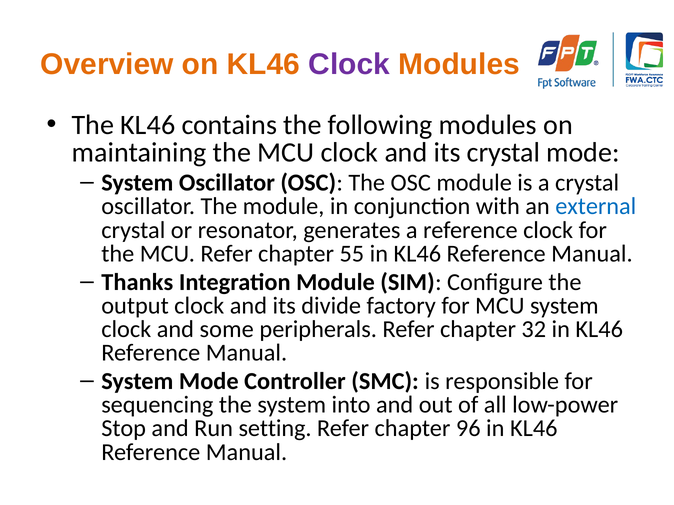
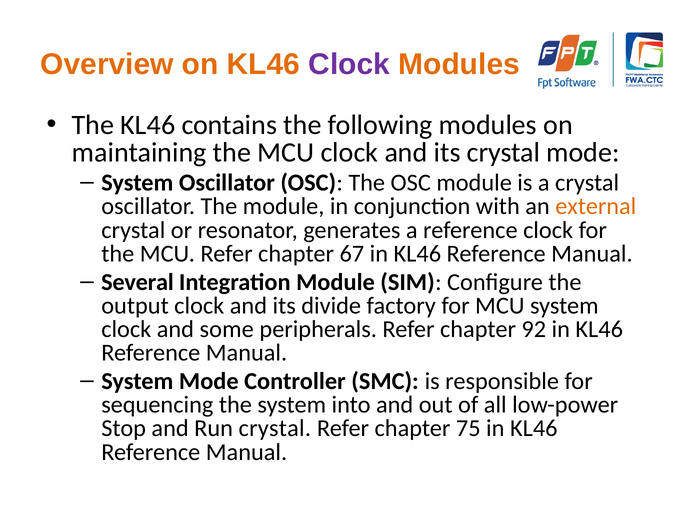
external colour: blue -> orange
55: 55 -> 67
Thanks: Thanks -> Several
32: 32 -> 92
Run setting: setting -> crystal
96: 96 -> 75
